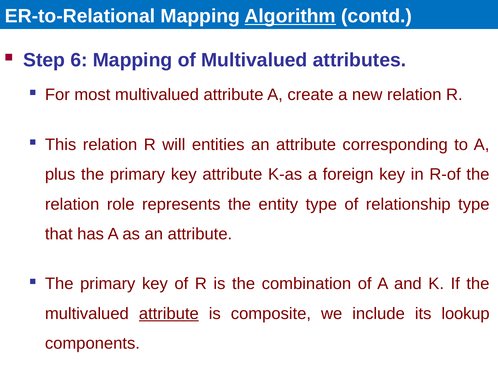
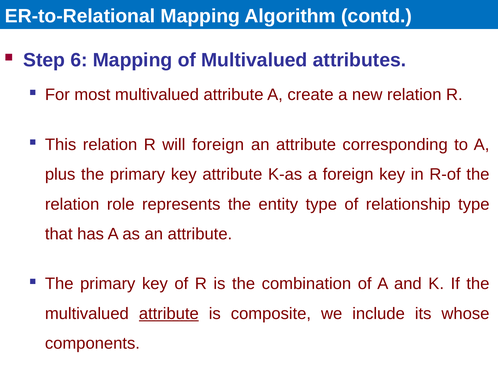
Algorithm underline: present -> none
will entities: entities -> foreign
lookup: lookup -> whose
